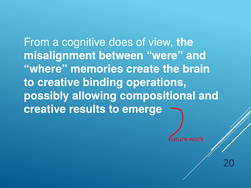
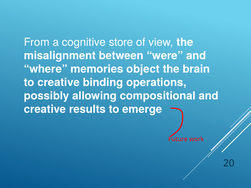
does: does -> store
create: create -> object
